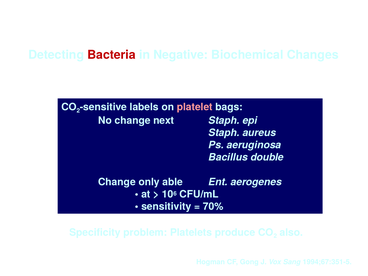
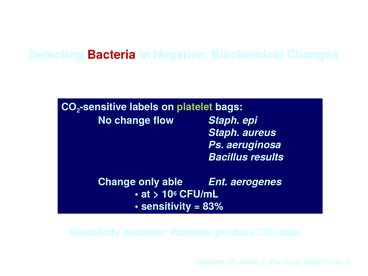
platelet colour: pink -> light green
next: next -> flow
double: double -> results
70%: 70% -> 83%
